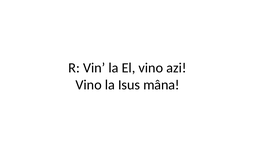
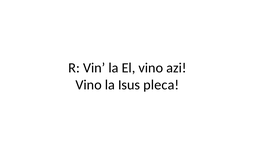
mâna: mâna -> pleca
